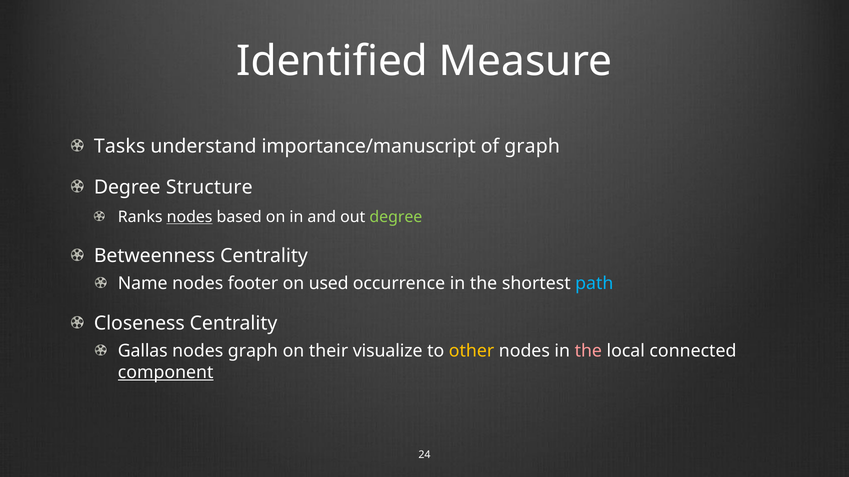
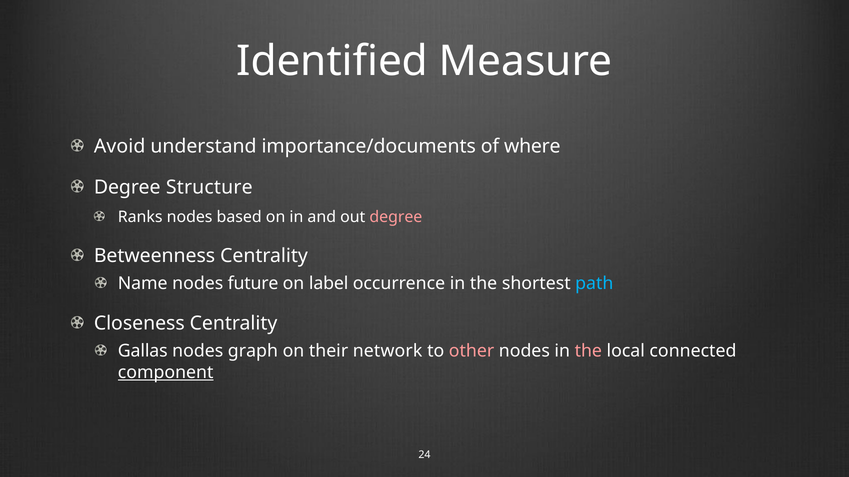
Tasks: Tasks -> Avoid
importance/manuscript: importance/manuscript -> importance/documents
of graph: graph -> where
nodes at (190, 217) underline: present -> none
degree at (396, 217) colour: light green -> pink
footer: footer -> future
used: used -> label
visualize: visualize -> network
other colour: yellow -> pink
